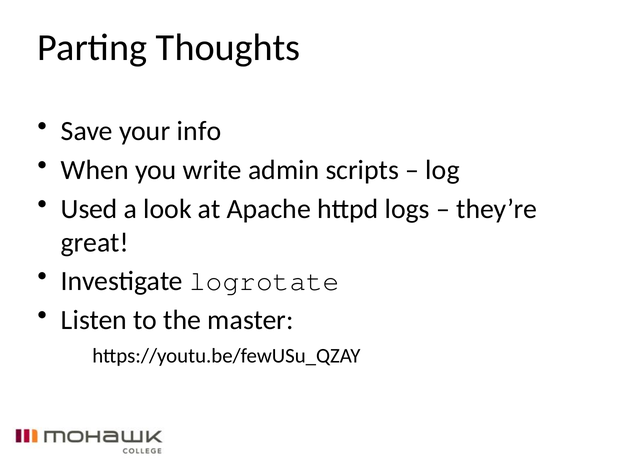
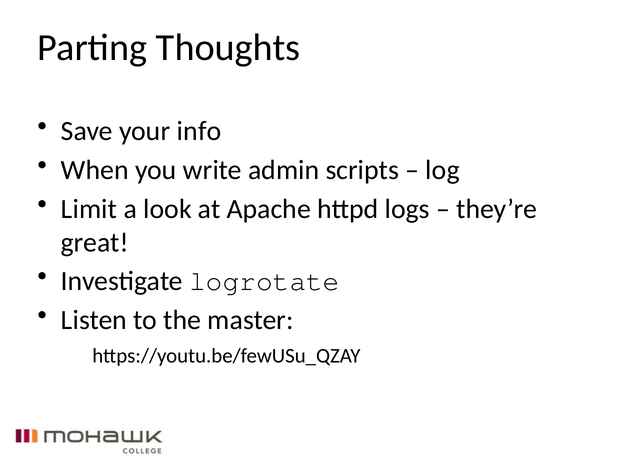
Used: Used -> Limit
